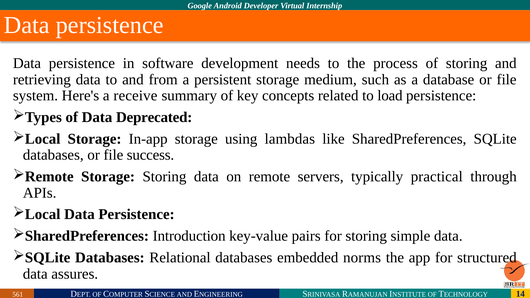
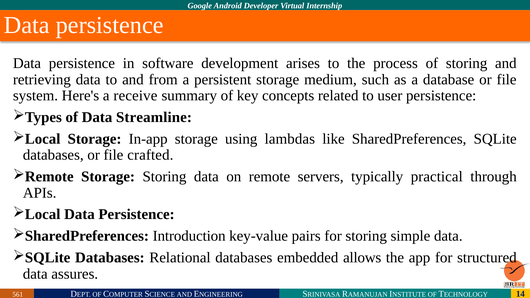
needs: needs -> arises
load: load -> user
Deprecated: Deprecated -> Streamline
success: success -> crafted
norms: norms -> allows
